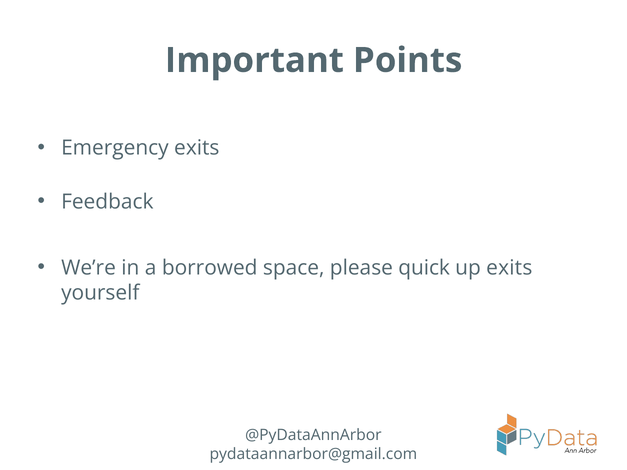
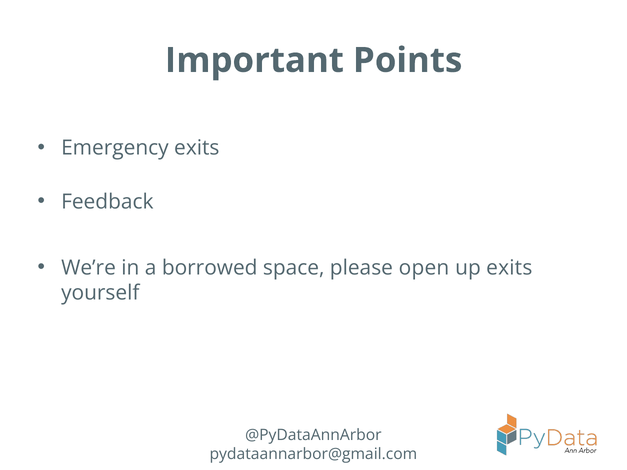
quick: quick -> open
